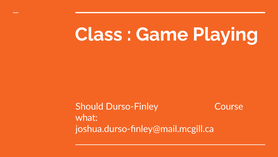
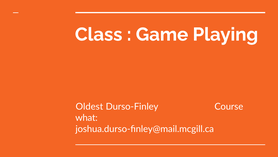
Should: Should -> Oldest
